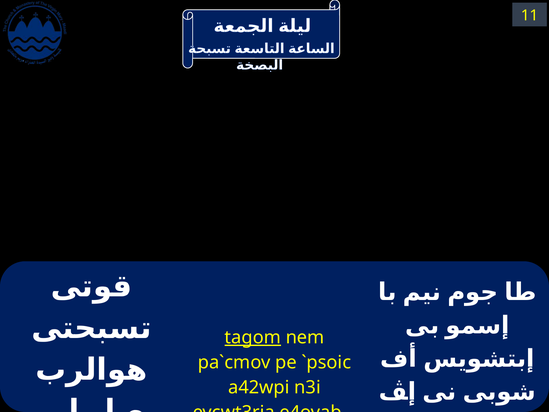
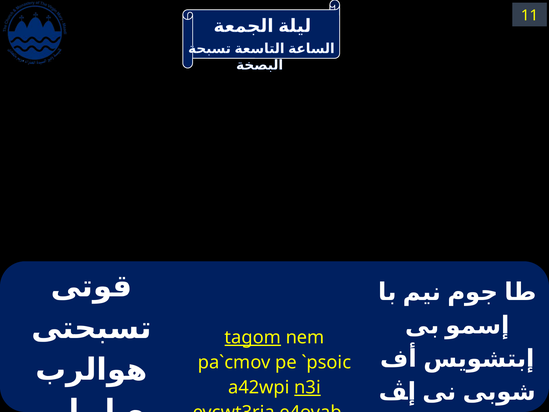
n3i underline: none -> present
